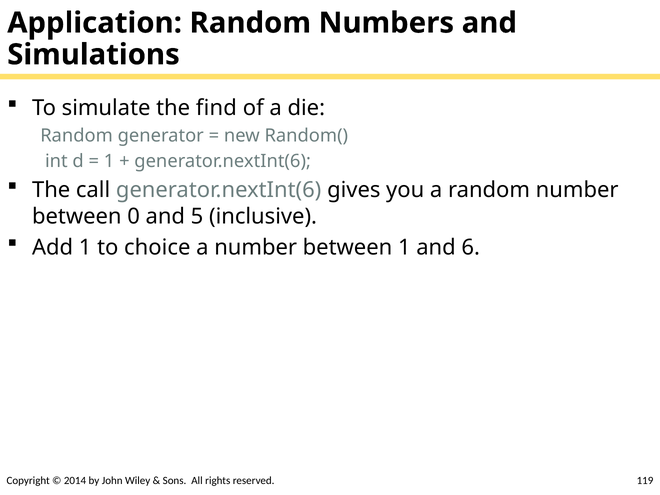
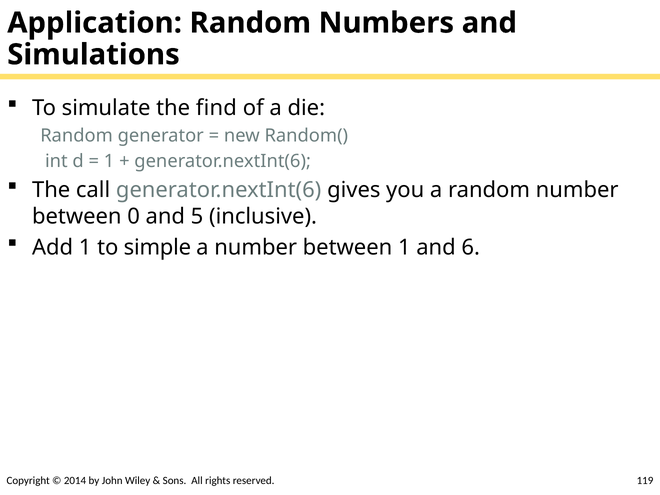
choice: choice -> simple
